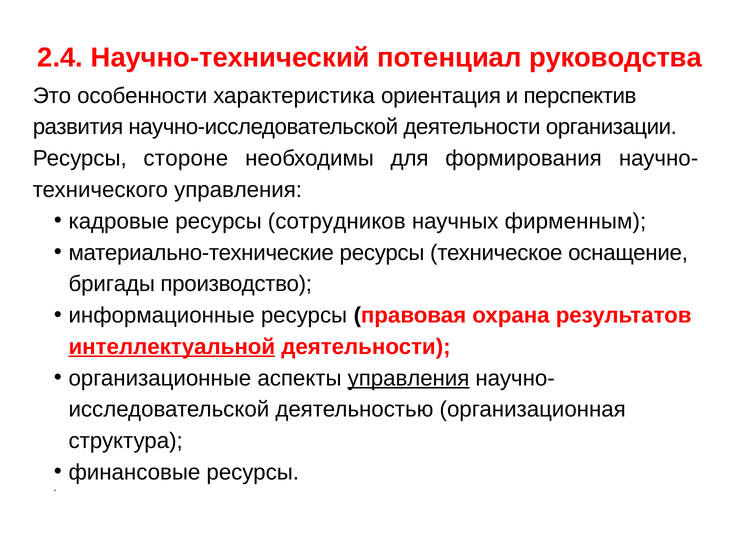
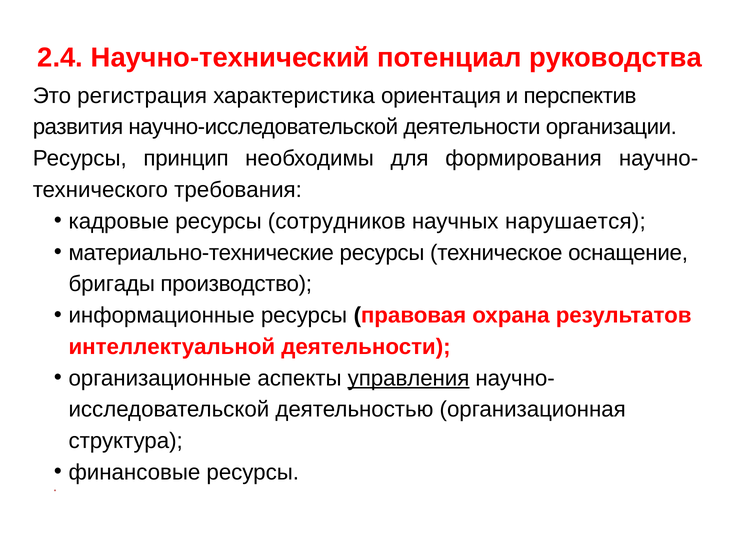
особенности: особенности -> регистрация
стороне: стороне -> принцип
управления at (238, 190): управления -> требования
фирменным: фирменным -> нарушается
интеллектуальной underline: present -> none
